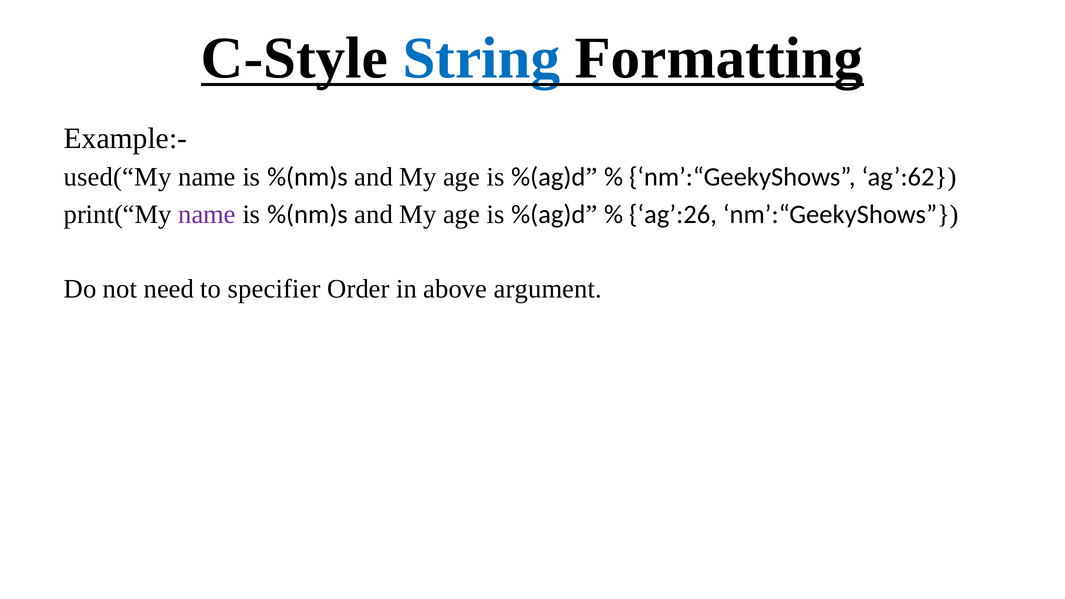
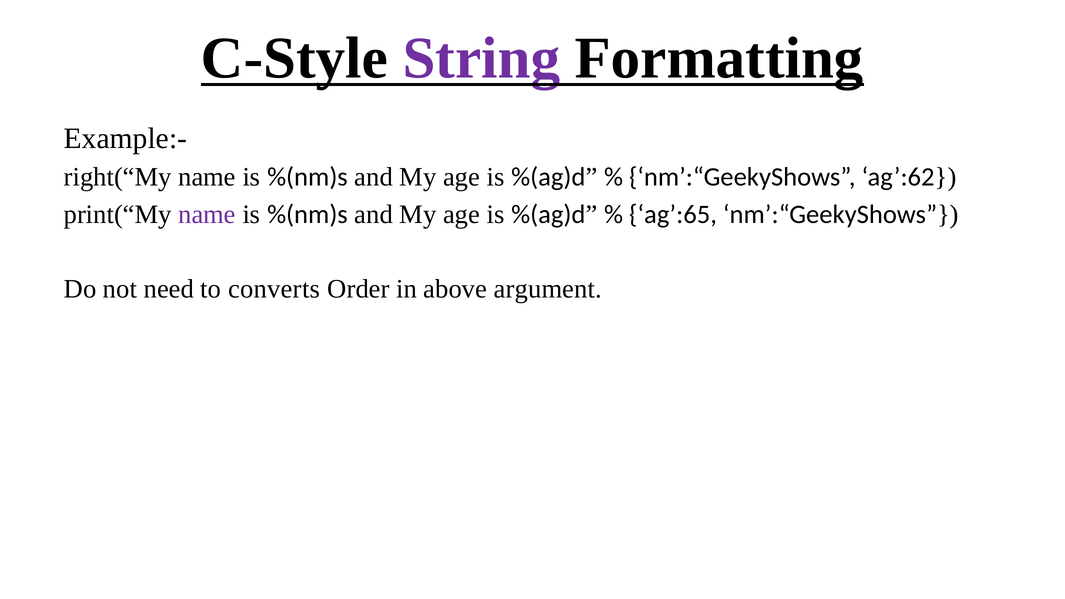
String colour: blue -> purple
used(“My: used(“My -> right(“My
ag’:26: ag’:26 -> ag’:65
specifier: specifier -> converts
